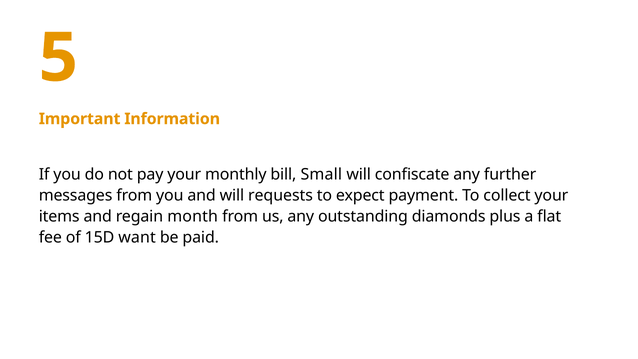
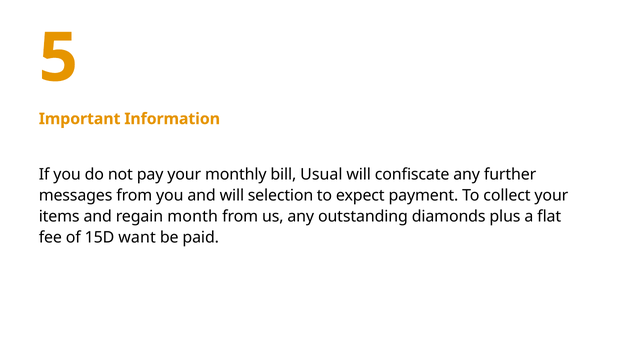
Small: Small -> Usual
requests: requests -> selection
